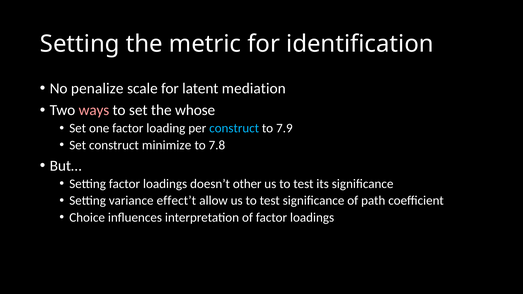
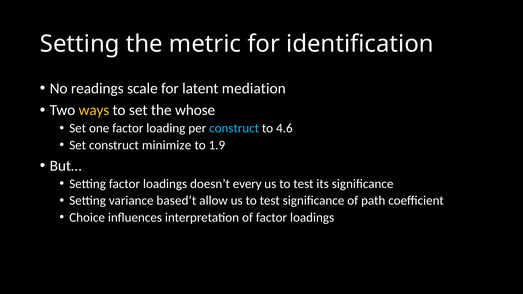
penalize: penalize -> readings
ways colour: pink -> yellow
7.9: 7.9 -> 4.6
7.8: 7.8 -> 1.9
other: other -> every
effect’t: effect’t -> based’t
